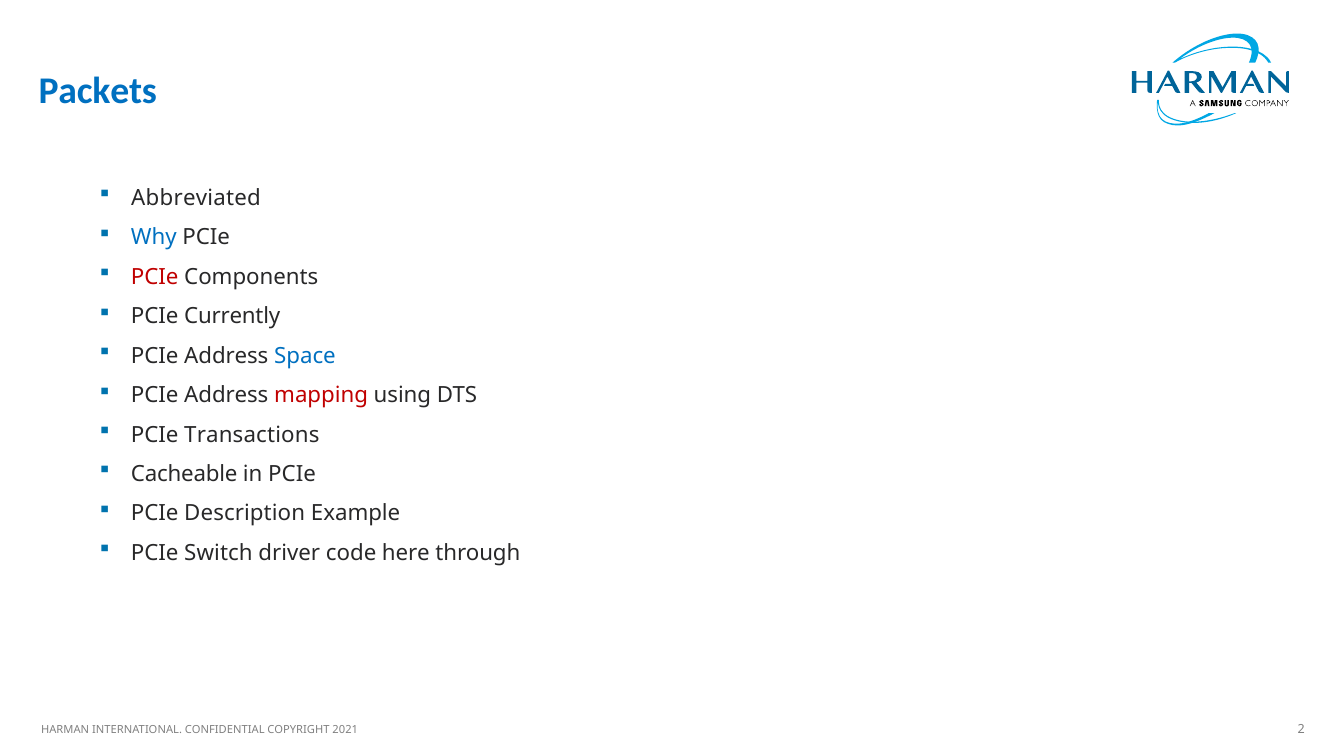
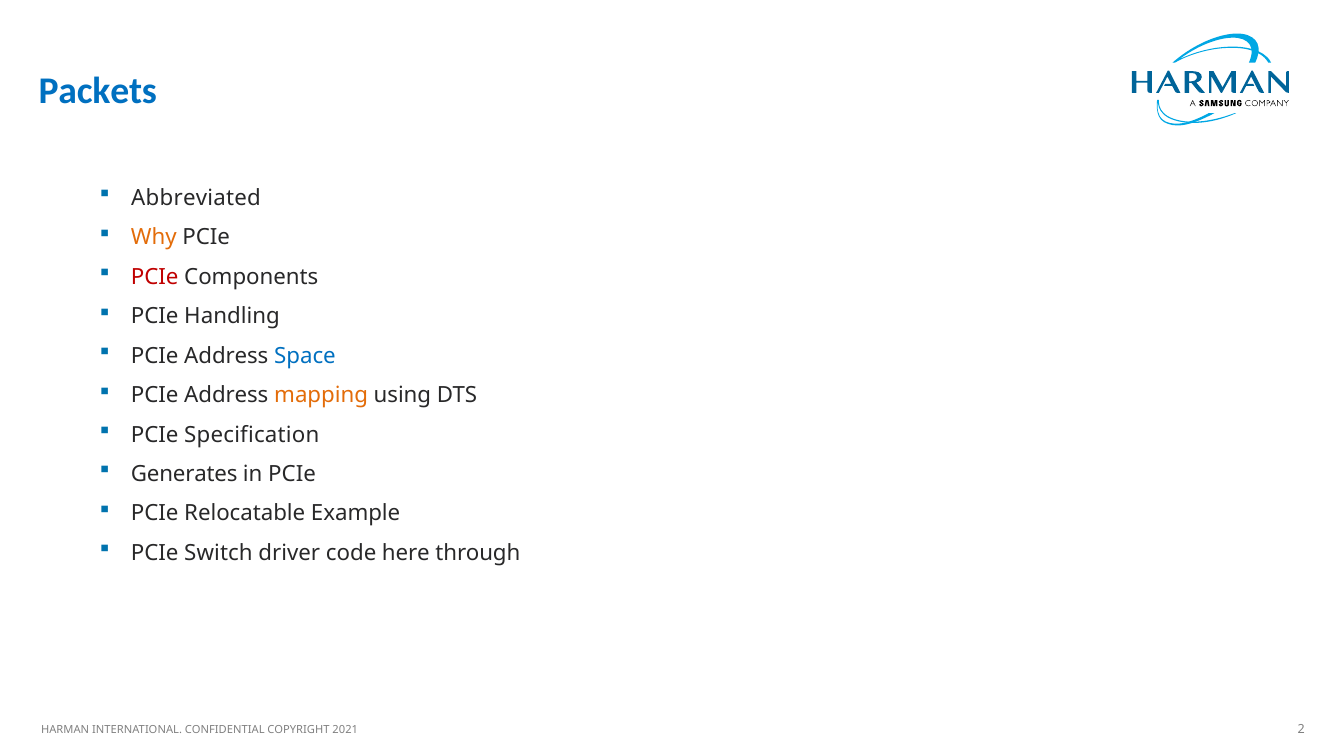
Why colour: blue -> orange
Currently: Currently -> Handling
mapping colour: red -> orange
Transactions: Transactions -> Specification
Cacheable: Cacheable -> Generates
Description: Description -> Relocatable
